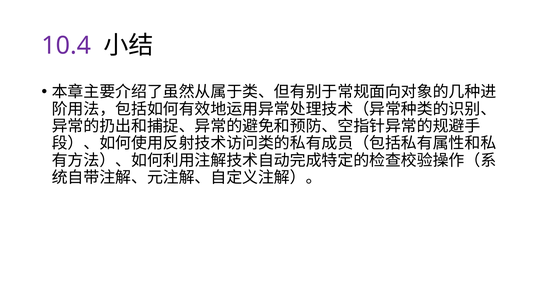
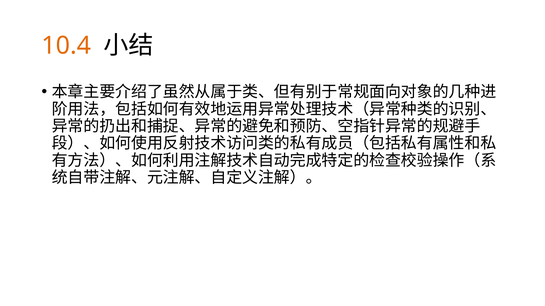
10.4 colour: purple -> orange
